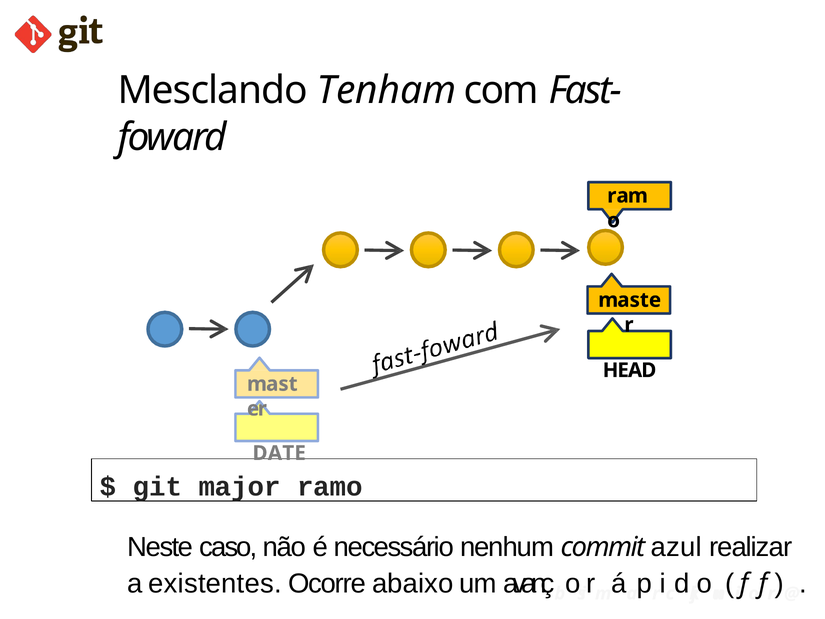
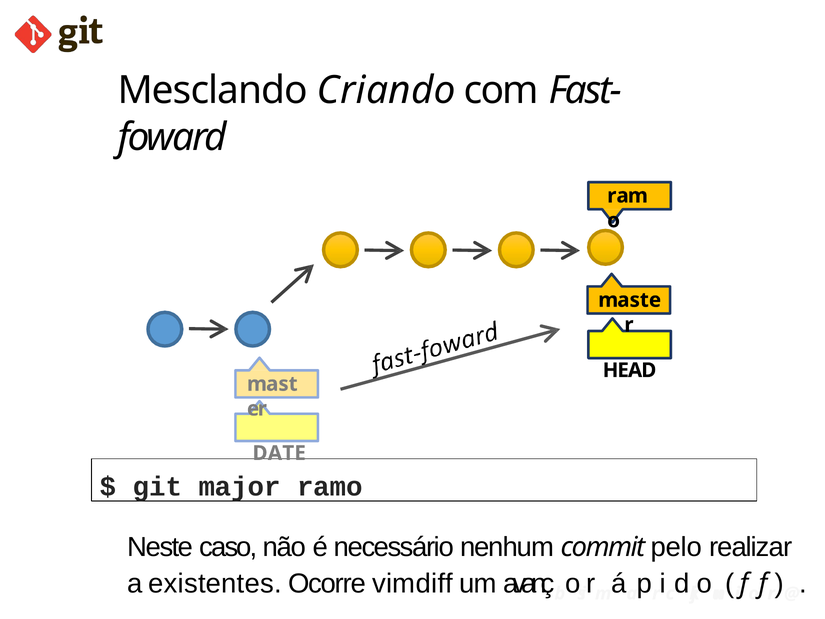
Tenham: Tenham -> Criando
azul: azul -> pelo
abaixo: abaixo -> vimdiff
